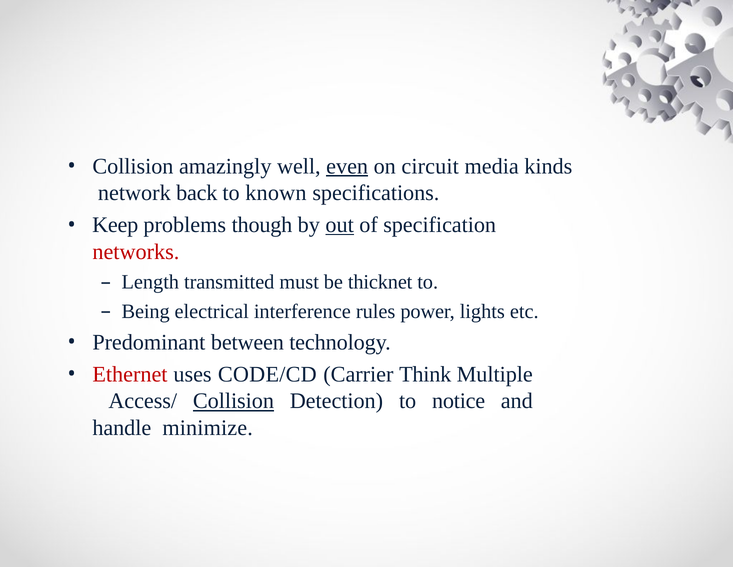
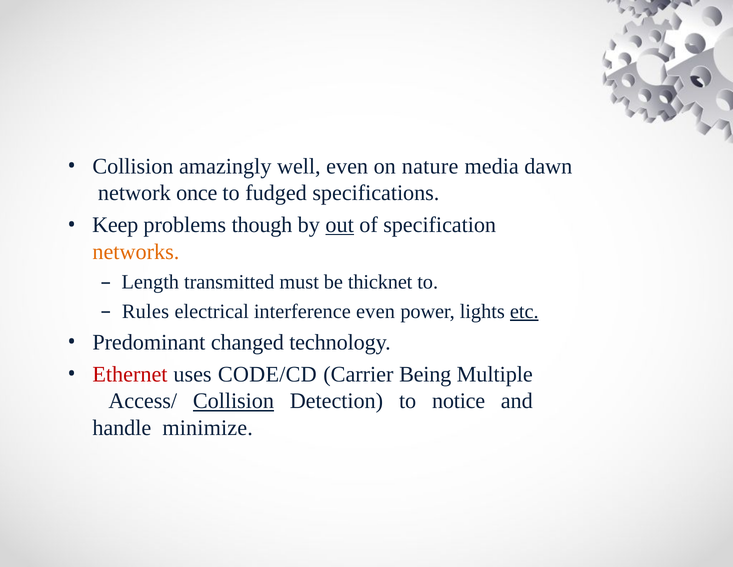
even at (347, 166) underline: present -> none
circuit: circuit -> nature
kinds: kinds -> dawn
back: back -> once
known: known -> fudged
networks colour: red -> orange
Being: Being -> Rules
interference rules: rules -> even
etc underline: none -> present
between: between -> changed
Think: Think -> Being
